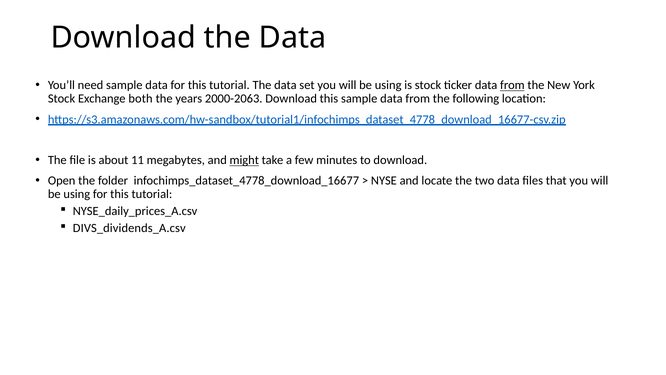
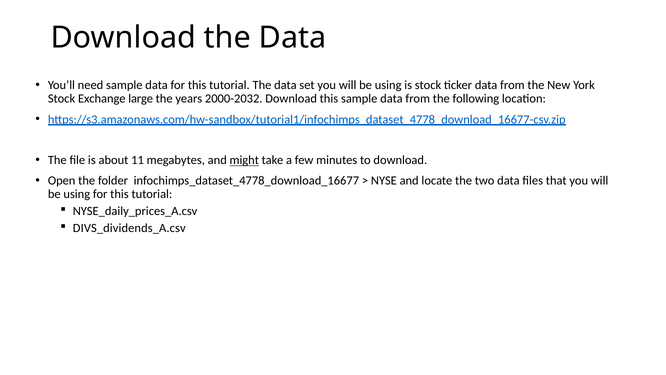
from at (512, 85) underline: present -> none
both: both -> large
2000-2063: 2000-2063 -> 2000-2032
